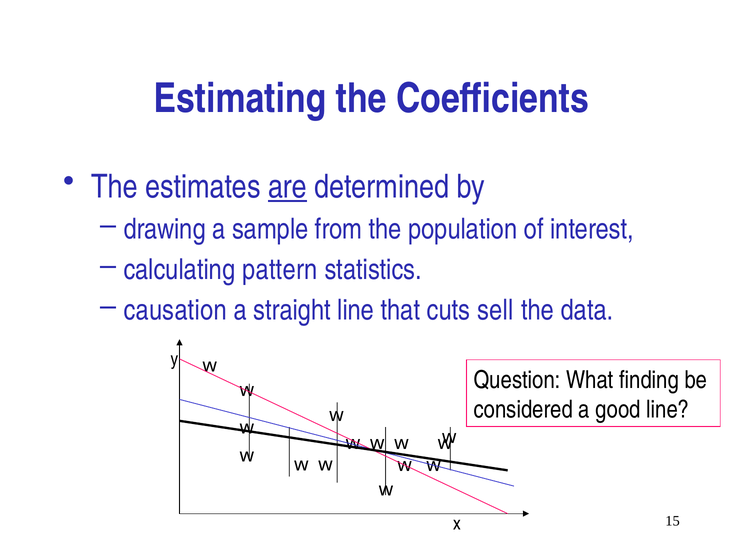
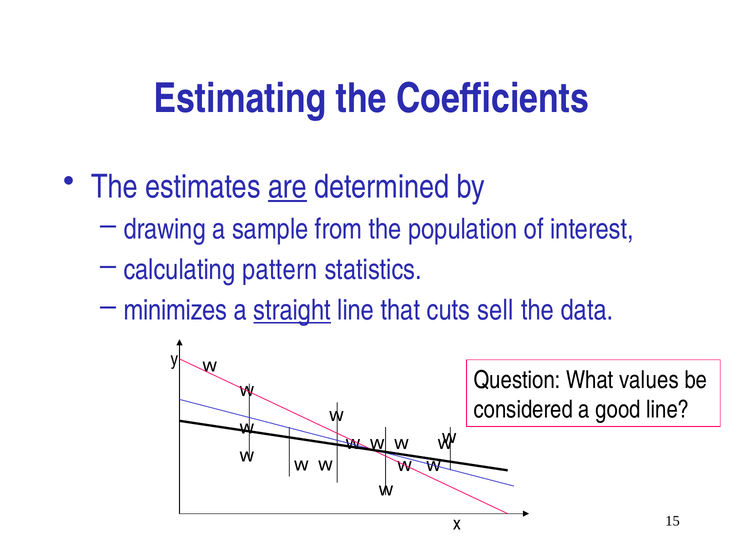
causation: causation -> minimizes
straight underline: none -> present
finding: finding -> values
